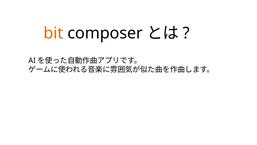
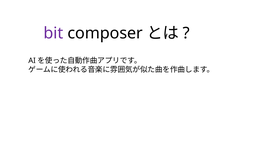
bit colour: orange -> purple
